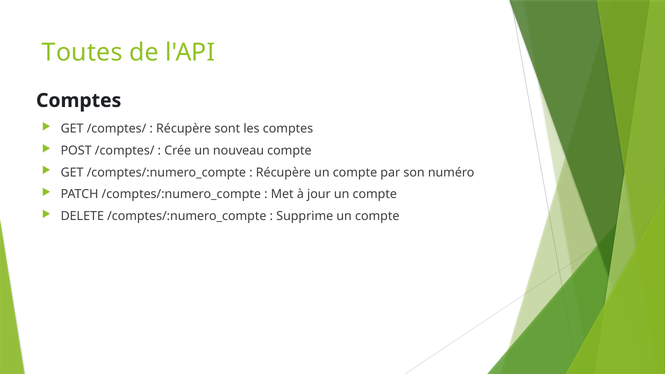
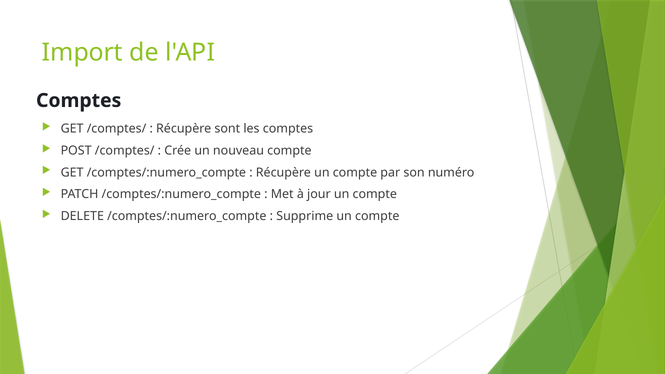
Toutes: Toutes -> Import
